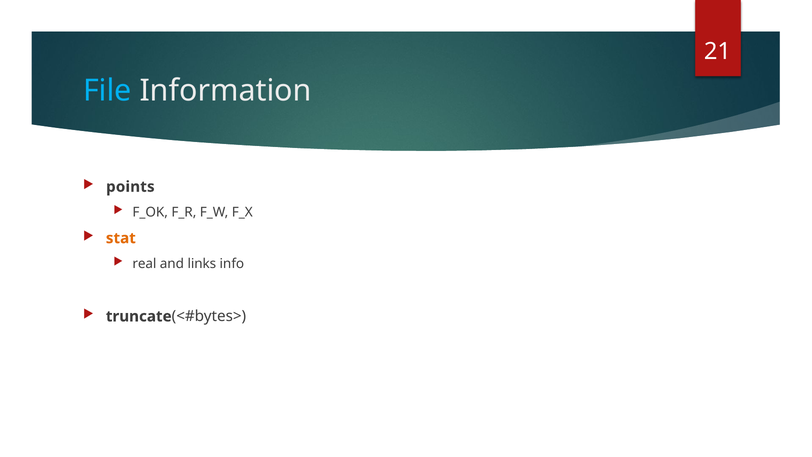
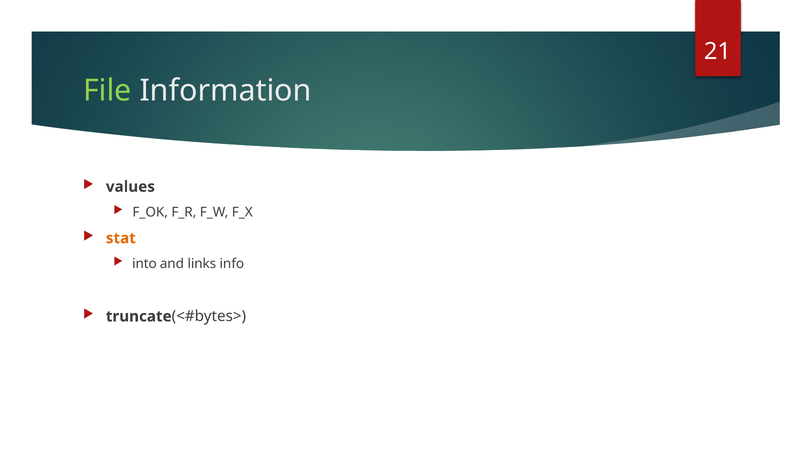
File colour: light blue -> light green
points: points -> values
real: real -> into
